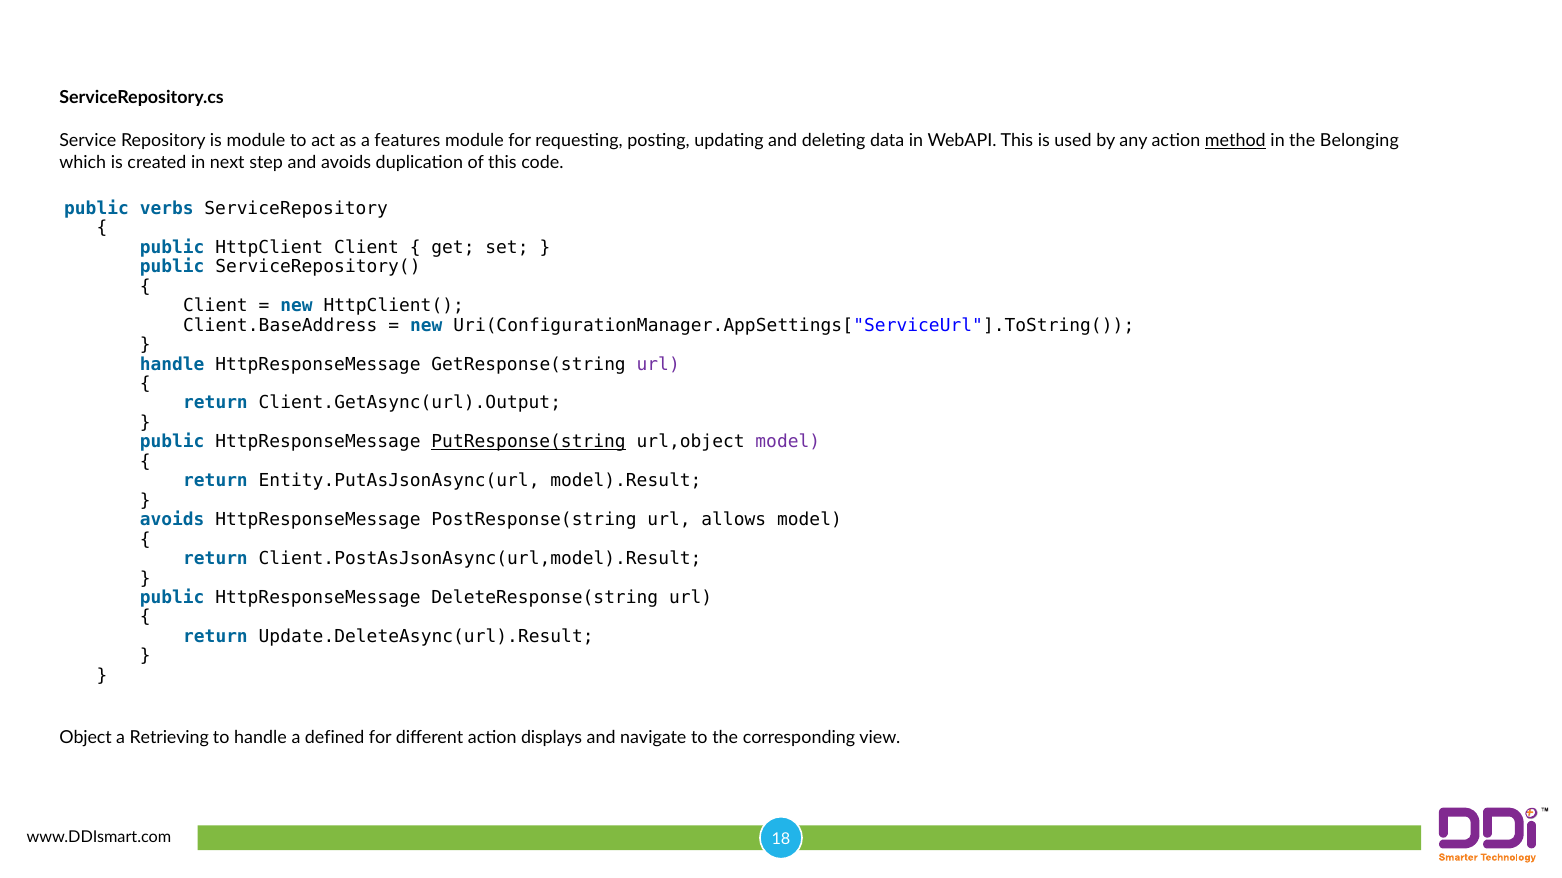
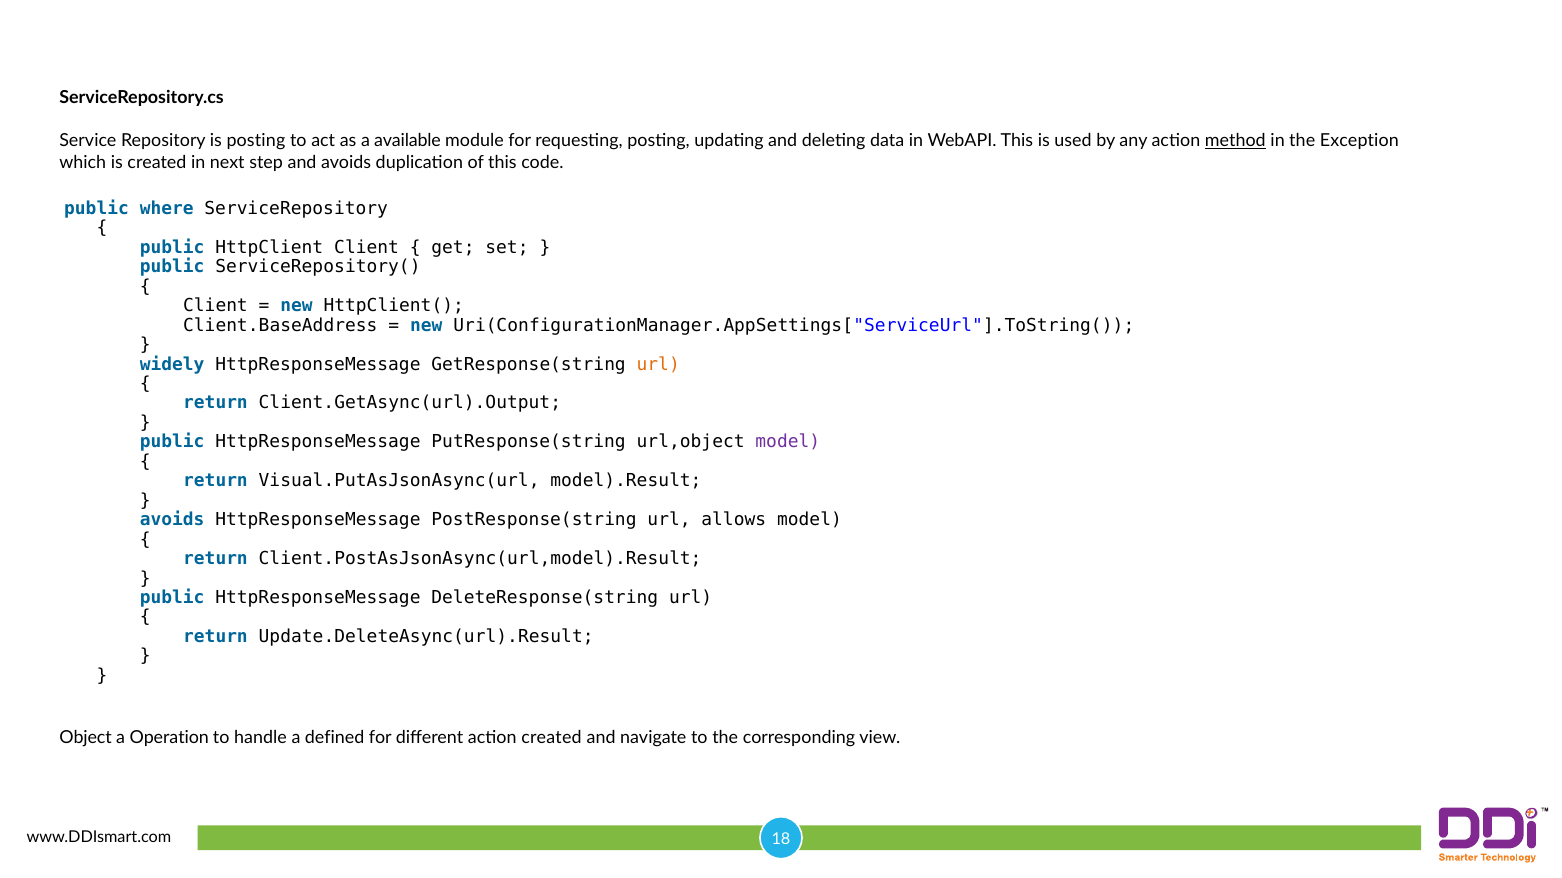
is module: module -> posting
features: features -> available
Belonging: Belonging -> Exception
verbs: verbs -> where
handle at (172, 364): handle -> widely
url at (658, 364) colour: purple -> orange
PutResponse(string underline: present -> none
Entity.PutAsJsonAsync(url: Entity.PutAsJsonAsync(url -> Visual.PutAsJsonAsync(url
Retrieving: Retrieving -> Operation
action displays: displays -> created
